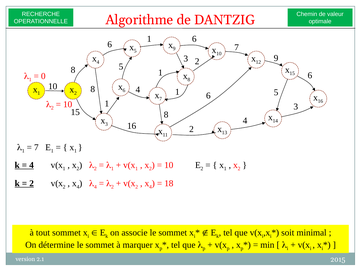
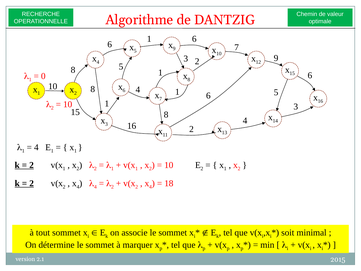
7 at (36, 147): 7 -> 4
4 at (32, 165): 4 -> 2
